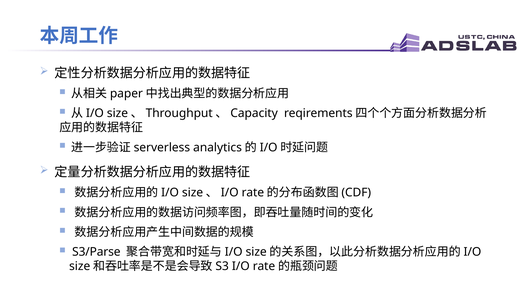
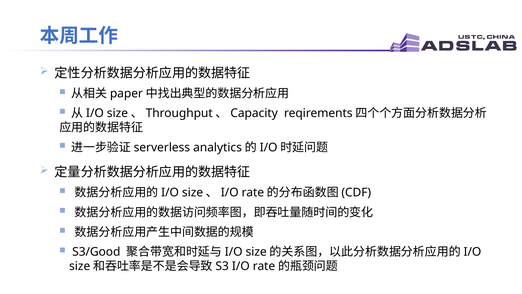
S3/Parse: S3/Parse -> S3/Good
